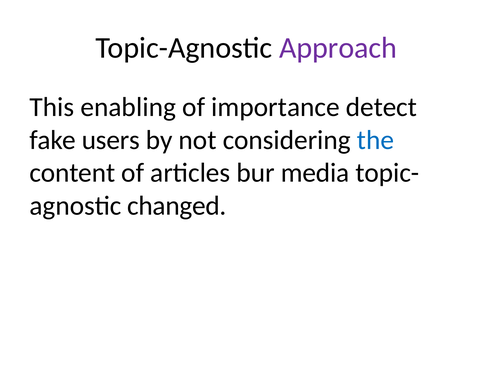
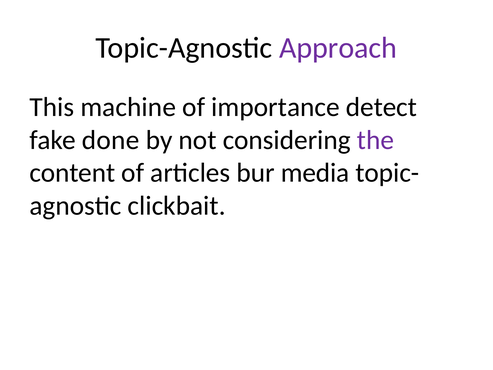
enabling: enabling -> machine
users: users -> done
the colour: blue -> purple
changed: changed -> clickbait
